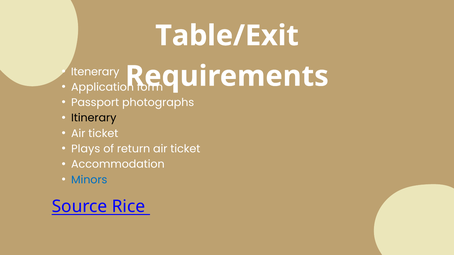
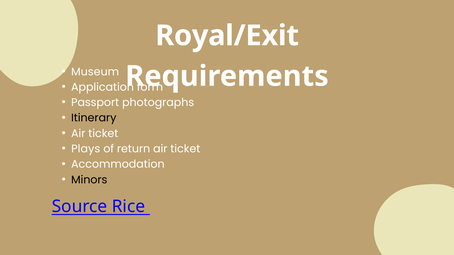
Table/Exit: Table/Exit -> Royal/Exit
Itenerary: Itenerary -> Museum
Minors colour: blue -> black
